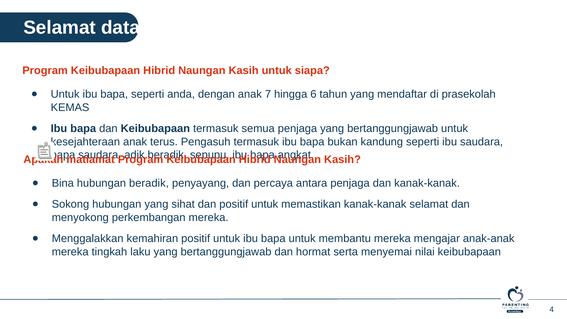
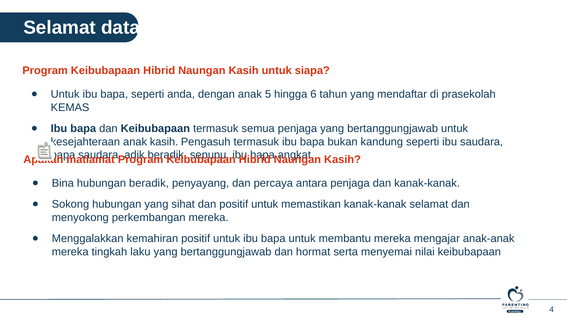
7: 7 -> 5
anak terus: terus -> kasih
